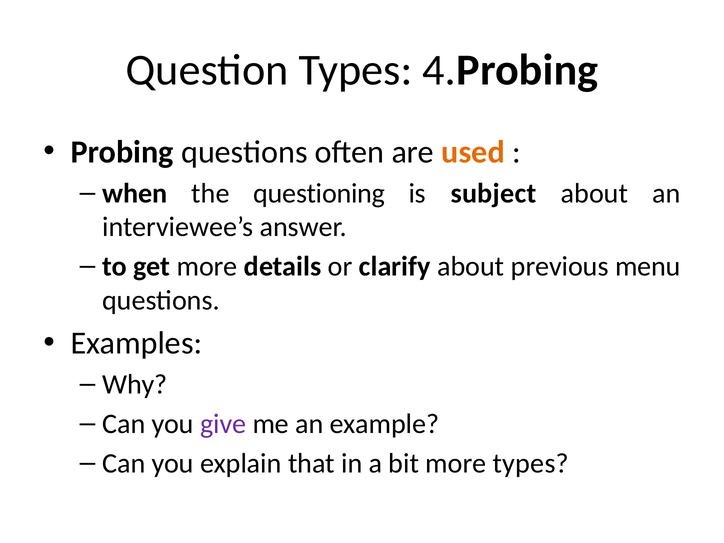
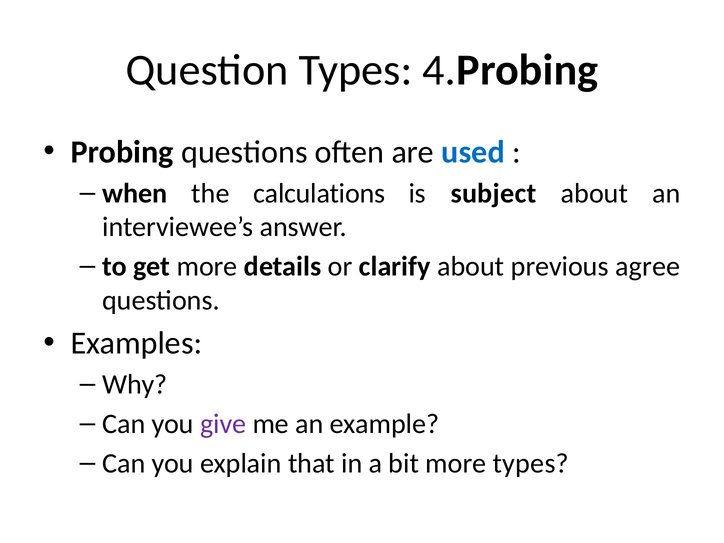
used colour: orange -> blue
questioning: questioning -> calculations
menu: menu -> agree
